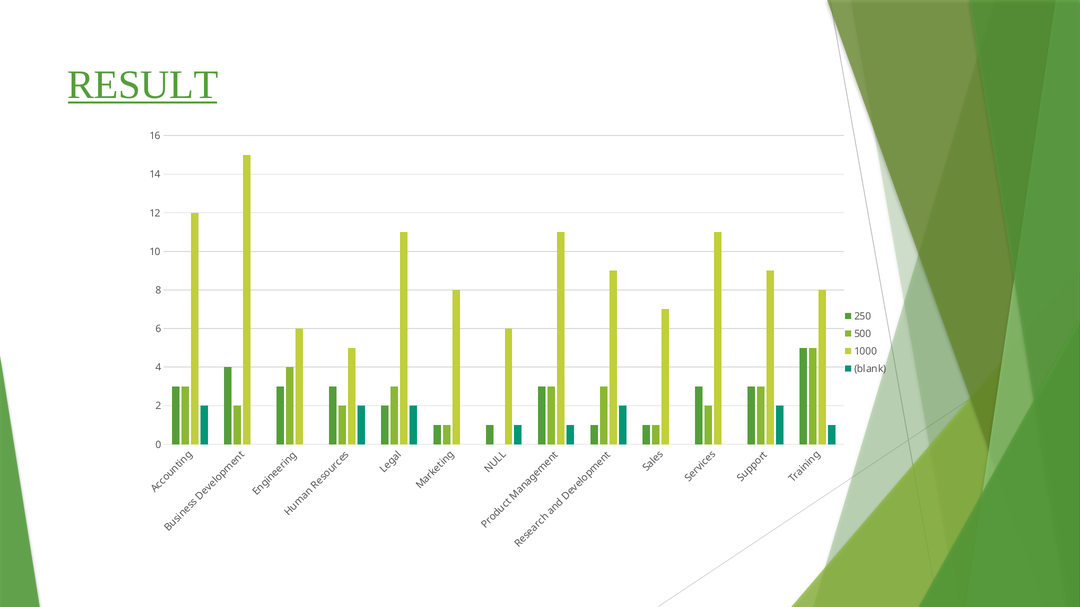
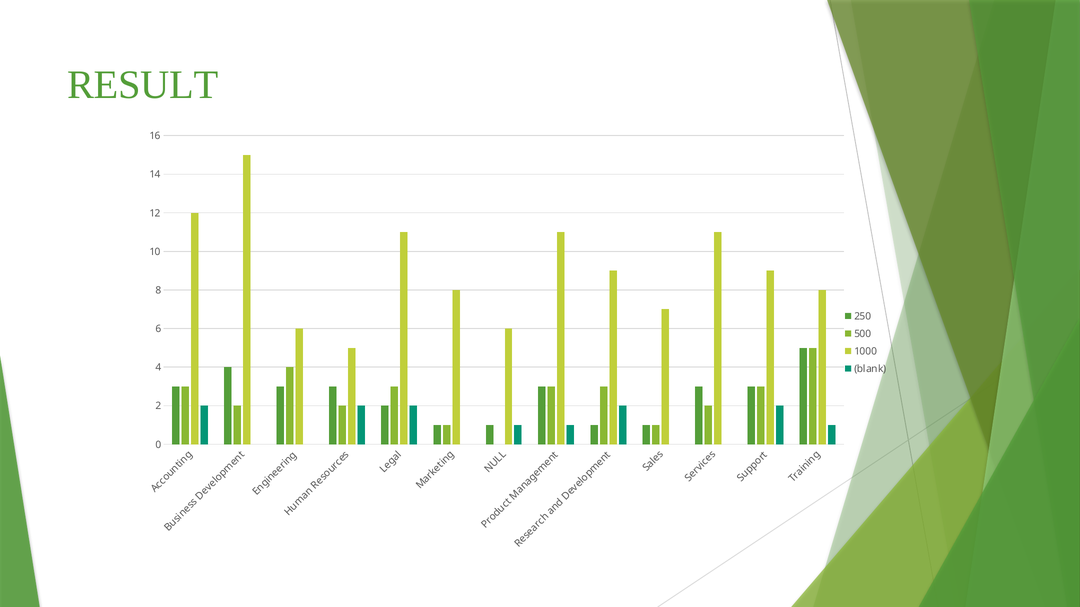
RESULT underline: present -> none
